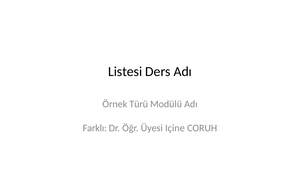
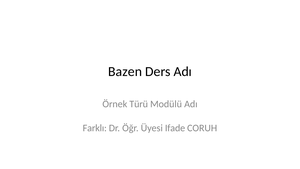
Listesi: Listesi -> Bazen
Içine: Içine -> Ifade
